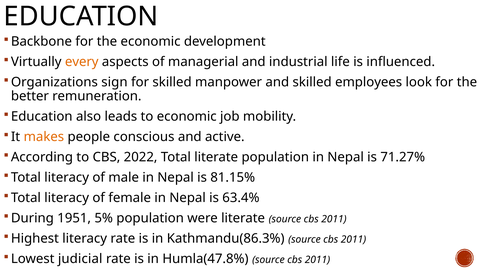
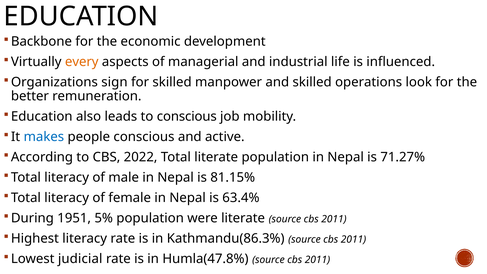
employees: employees -> operations
to economic: economic -> conscious
makes colour: orange -> blue
